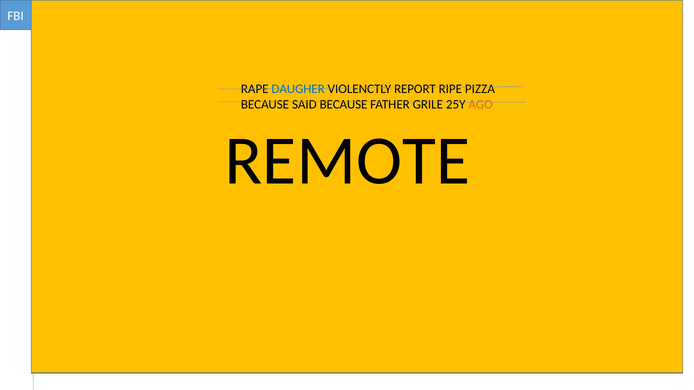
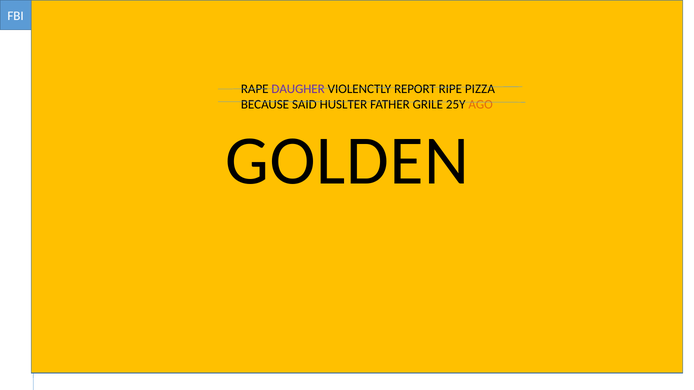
DAUGHER colour: blue -> purple
SAID BECAUSE: BECAUSE -> HUSLTER
REMOTE: REMOTE -> GOLDEN
